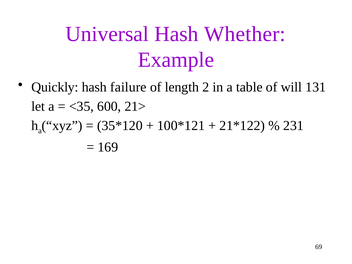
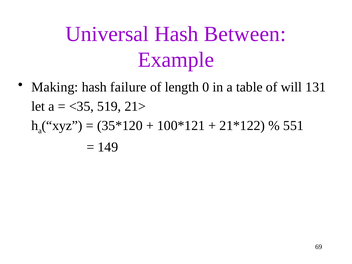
Whether: Whether -> Between
Quickly: Quickly -> Making
2: 2 -> 0
600: 600 -> 519
231: 231 -> 551
169: 169 -> 149
